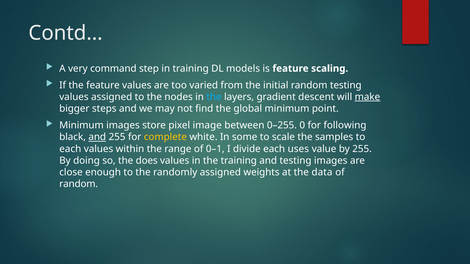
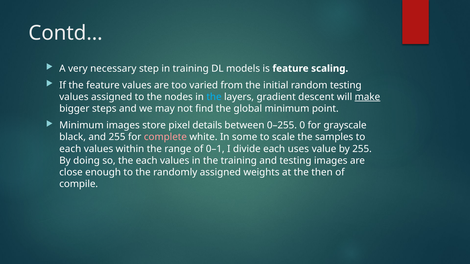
command: command -> necessary
image: image -> details
following: following -> grayscale
and at (97, 137) underline: present -> none
complete colour: yellow -> pink
the does: does -> each
data: data -> then
random at (79, 184): random -> compile
